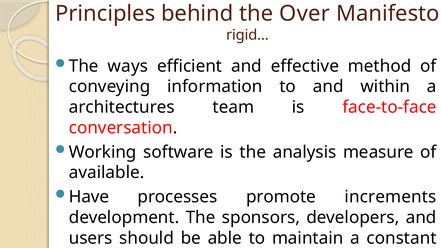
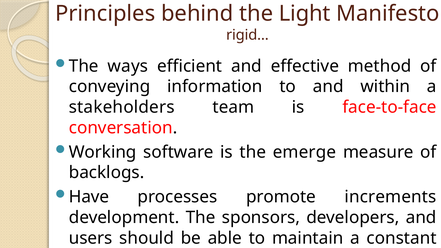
Over: Over -> Light
architectures: architectures -> stakeholders
analysis: analysis -> emerge
available: available -> backlogs
